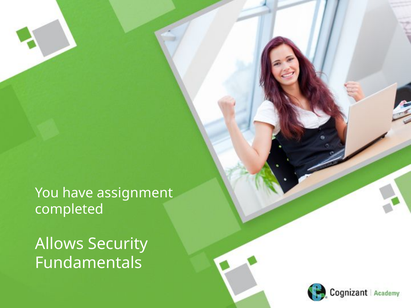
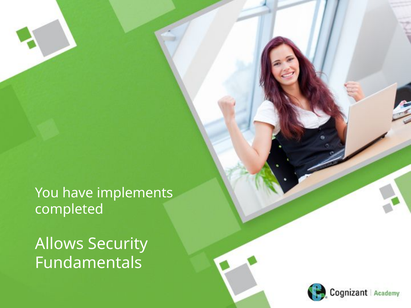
assignment: assignment -> implements
